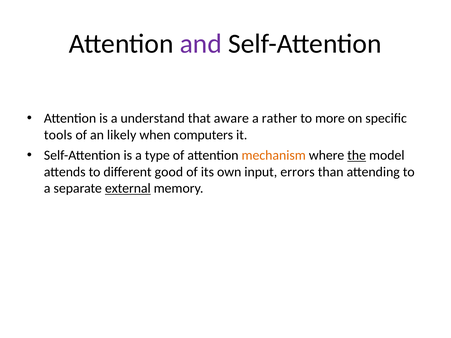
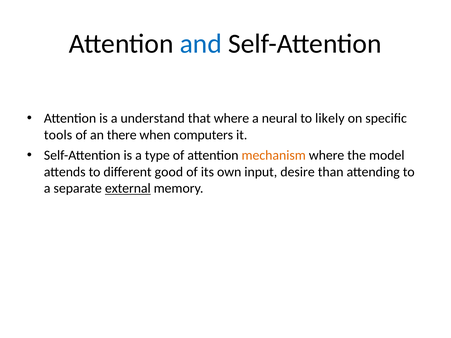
and colour: purple -> blue
that aware: aware -> where
rather: rather -> neural
more: more -> likely
likely: likely -> there
the underline: present -> none
errors: errors -> desire
